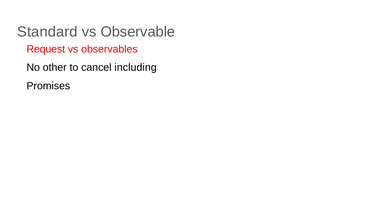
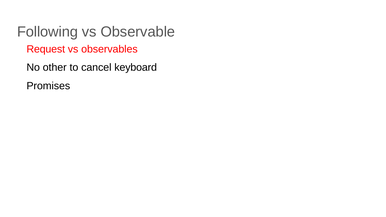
Standard: Standard -> Following
including: including -> keyboard
